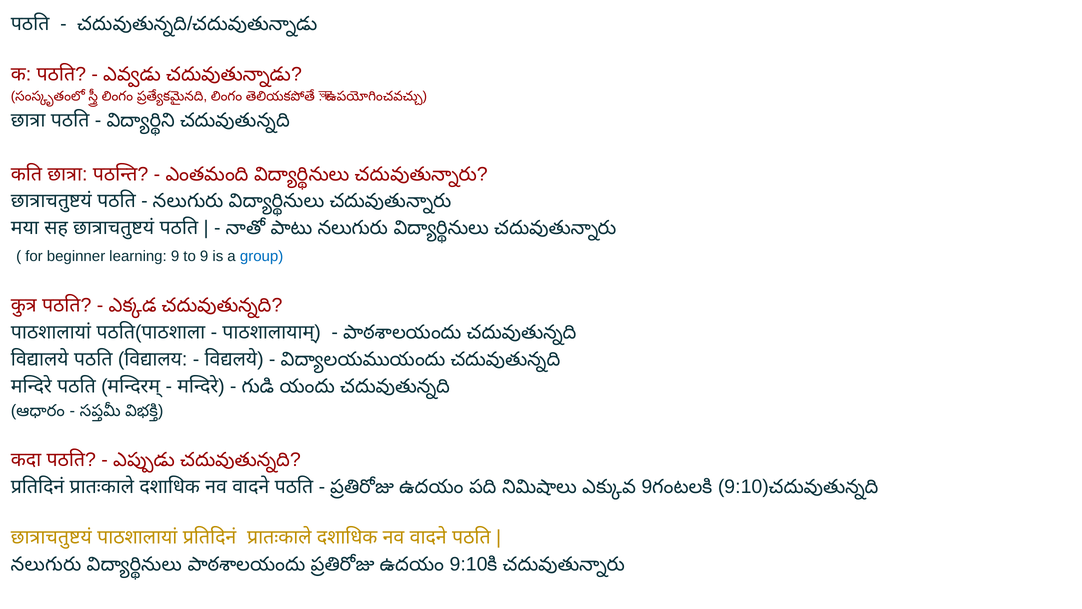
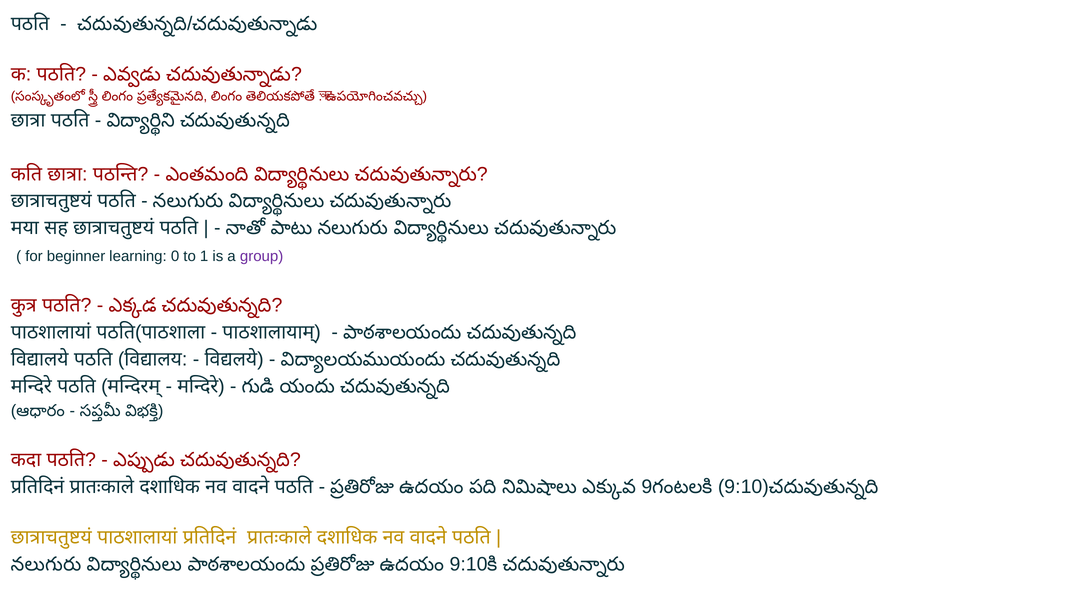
learning 9: 9 -> 0
to 9: 9 -> 1
group colour: blue -> purple
